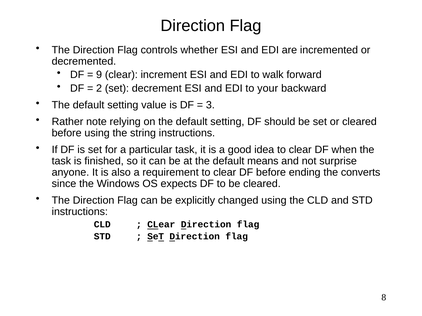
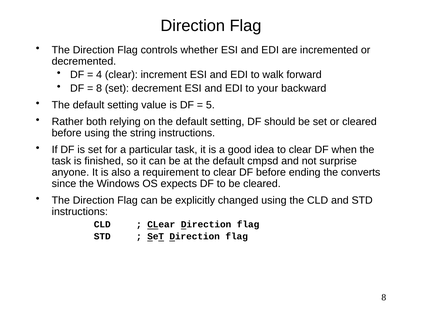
9: 9 -> 4
2 at (99, 88): 2 -> 8
3: 3 -> 5
note: note -> both
means: means -> cmpsd
